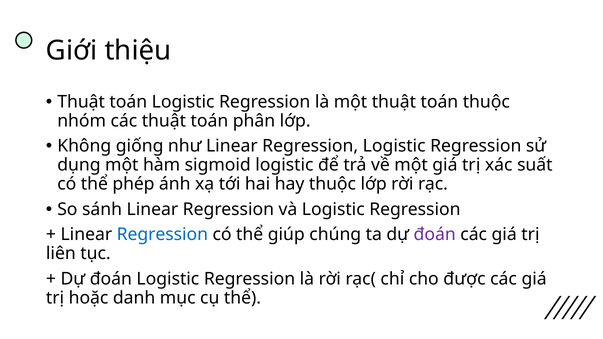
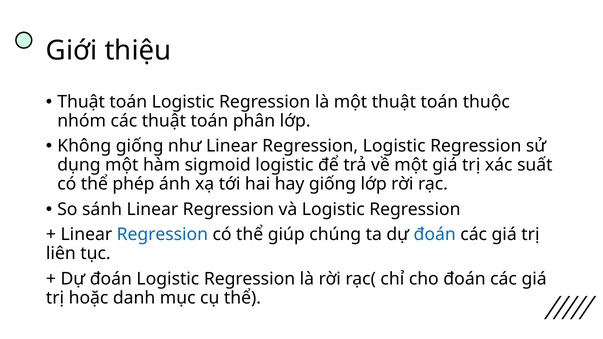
hay thuộc: thuộc -> giống
đoán at (435, 235) colour: purple -> blue
cho được: được -> đoán
